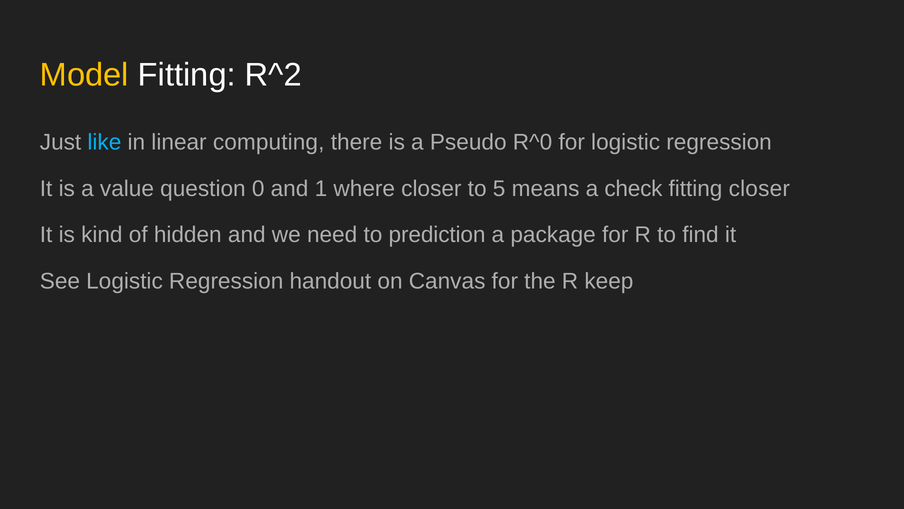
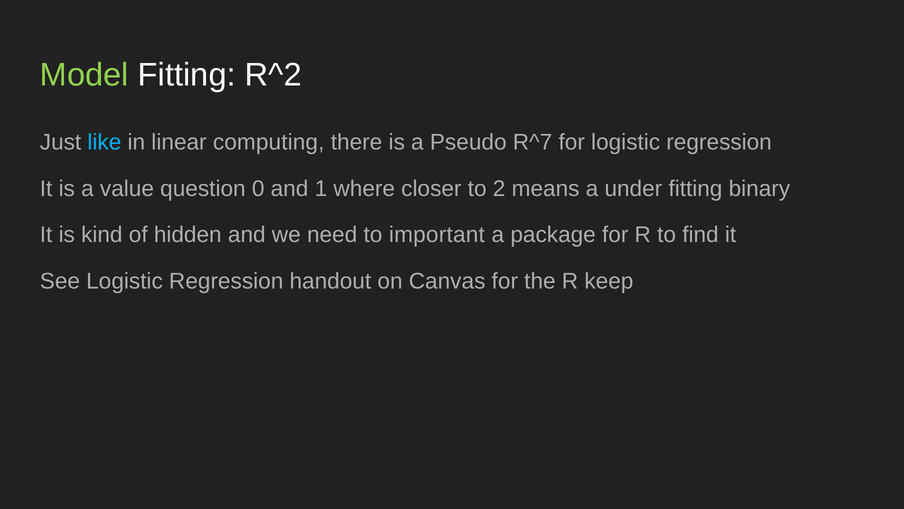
Model colour: yellow -> light green
R^0: R^0 -> R^7
5: 5 -> 2
check: check -> under
fitting closer: closer -> binary
prediction: prediction -> important
